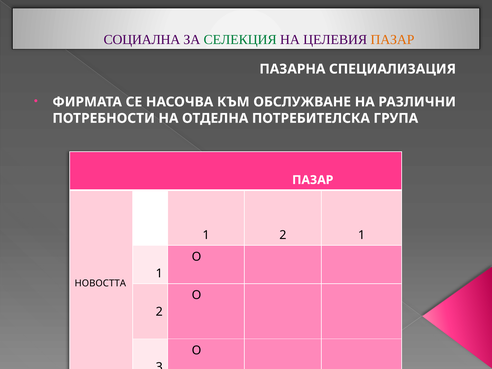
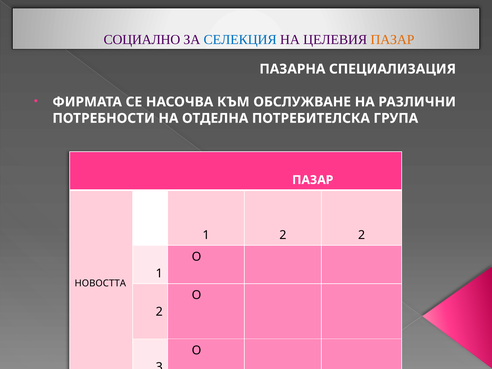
СОЦИАЛНА: СОЦИАЛНА -> СОЦИАЛНО
СЕЛЕКЦИЯ colour: green -> blue
2 1: 1 -> 2
